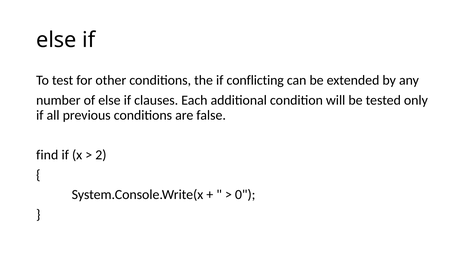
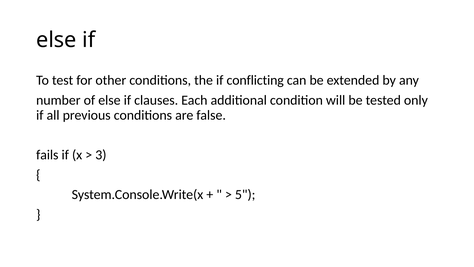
find: find -> fails
2: 2 -> 3
0: 0 -> 5
